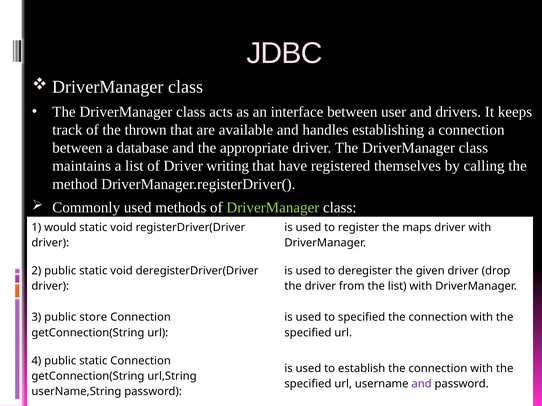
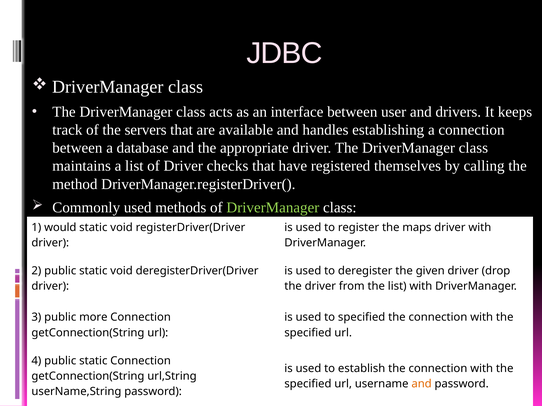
thrown: thrown -> servers
writing: writing -> checks
store: store -> more
and at (422, 384) colour: purple -> orange
